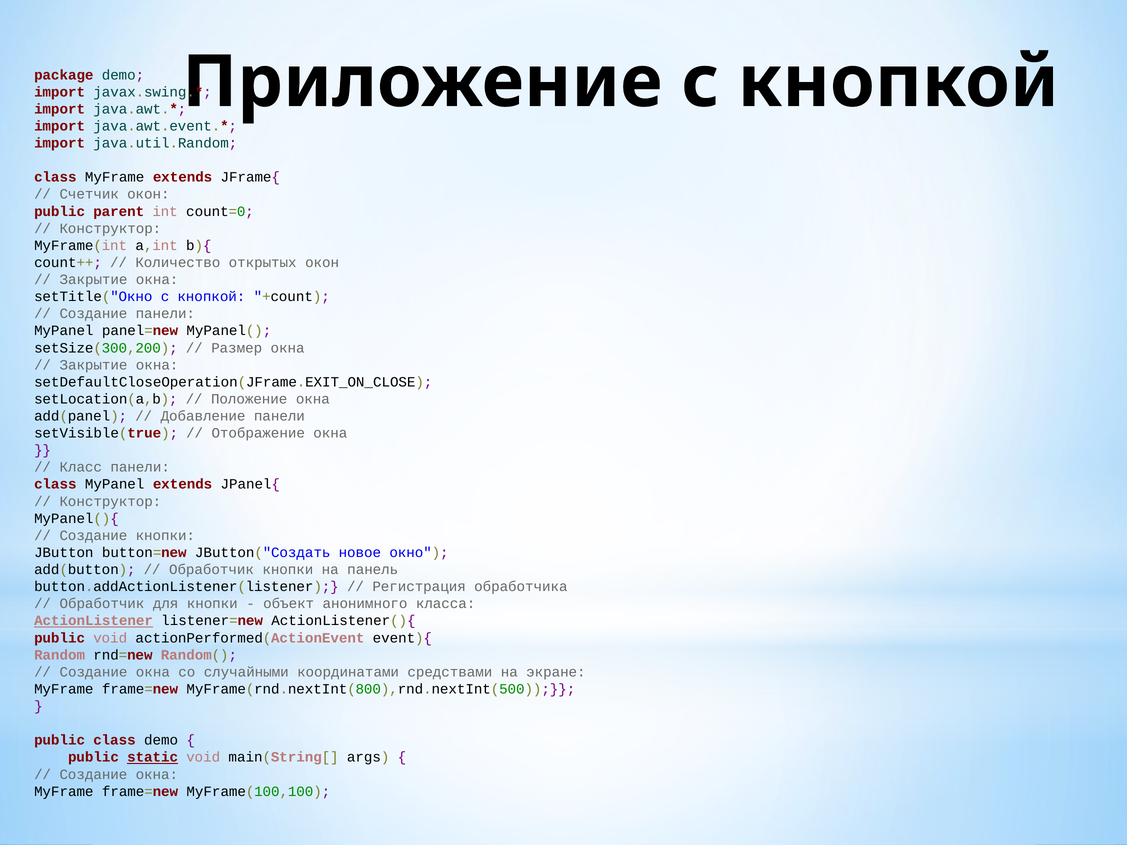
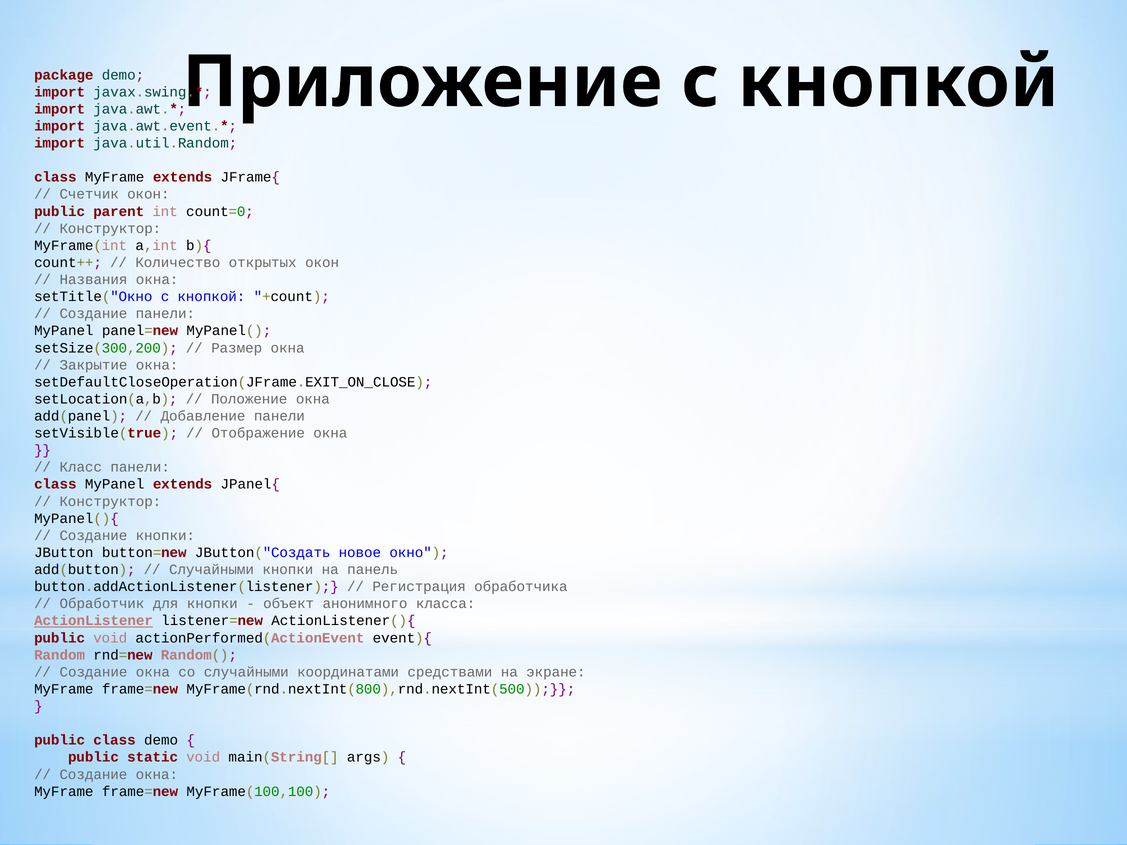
Закрытие at (94, 280): Закрытие -> Названия
Обработчик at (211, 570): Обработчик -> Случайными
static underline: present -> none
